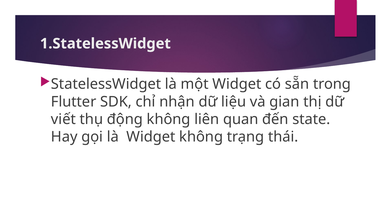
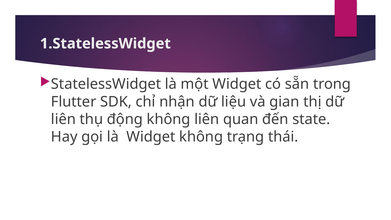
viết at (63, 119): viết -> liên
